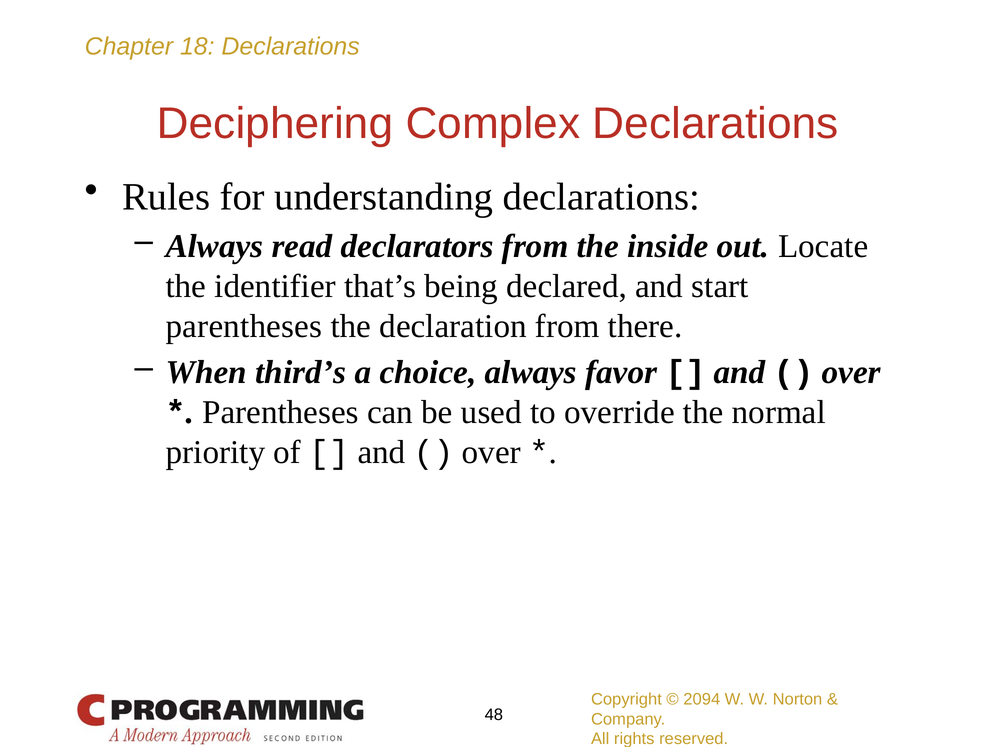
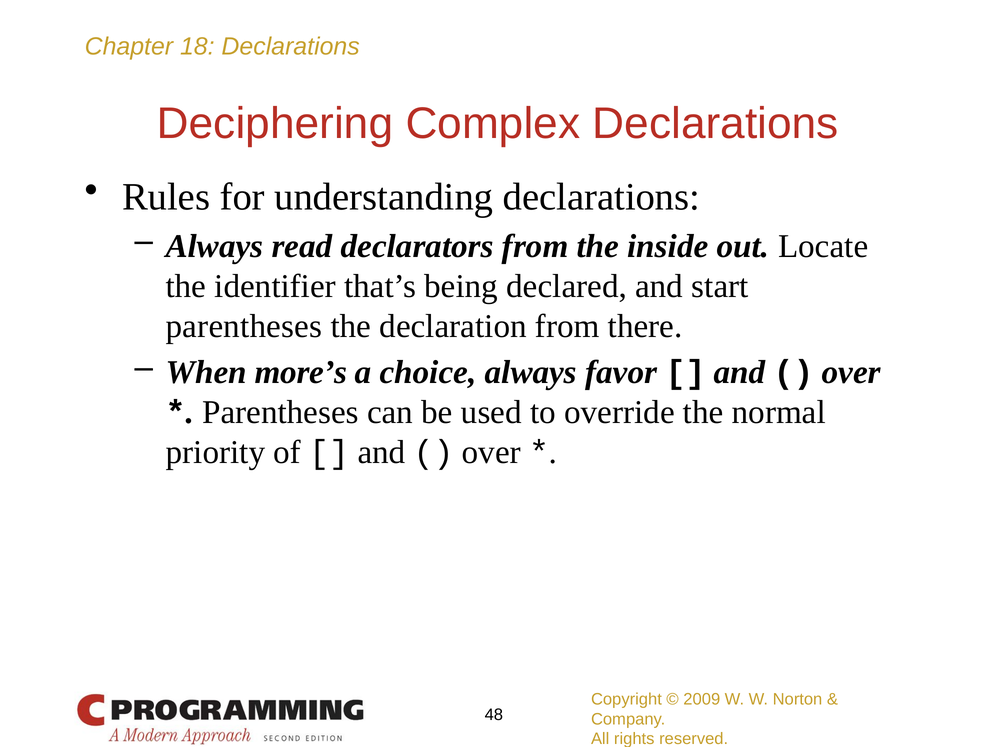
third’s: third’s -> more’s
2094: 2094 -> 2009
